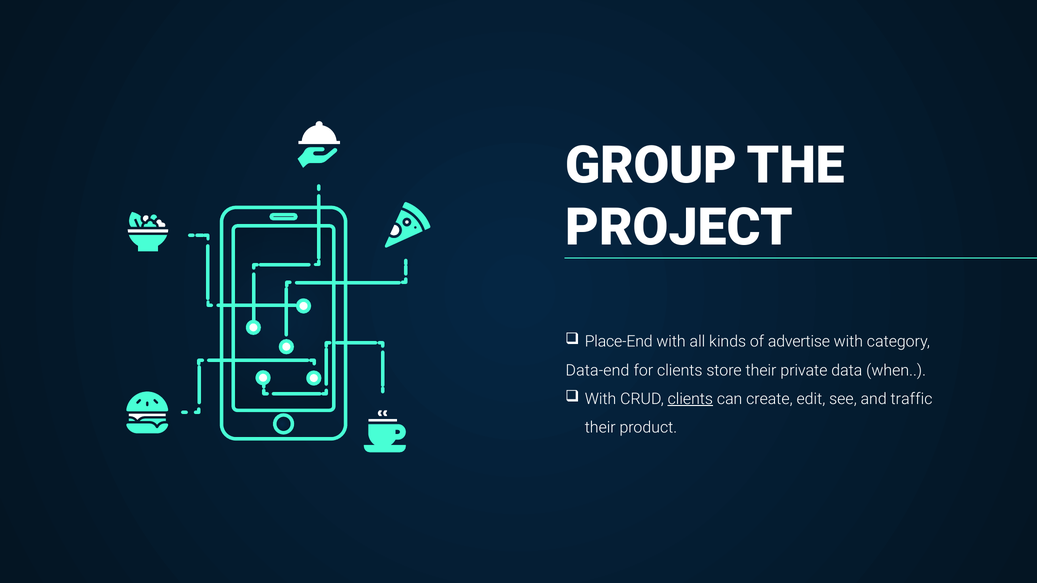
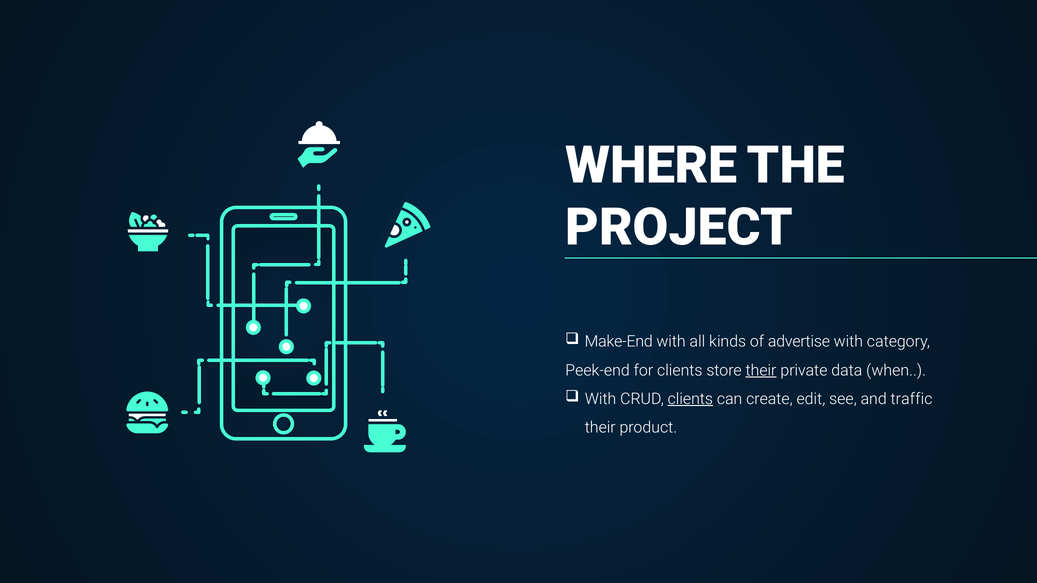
GROUP: GROUP -> WHERE
Place-End: Place-End -> Make-End
Data-end: Data-end -> Peek-end
their at (761, 371) underline: none -> present
